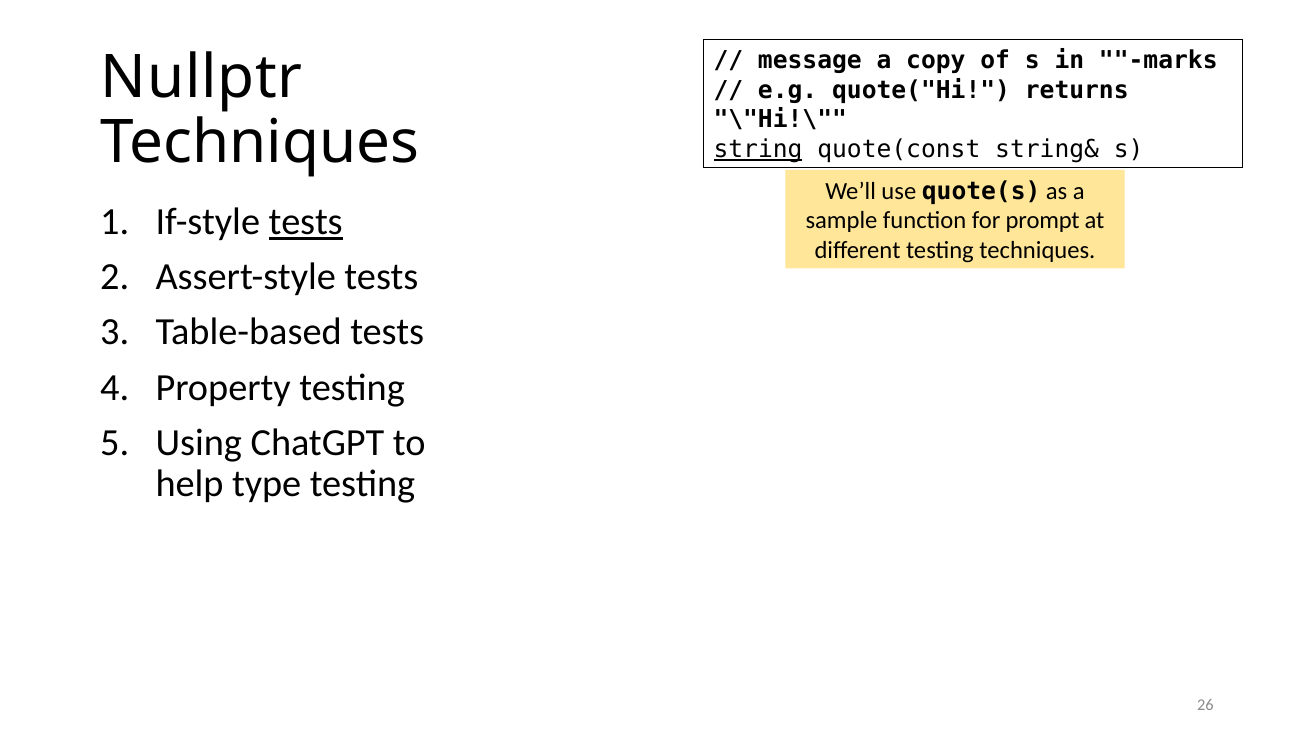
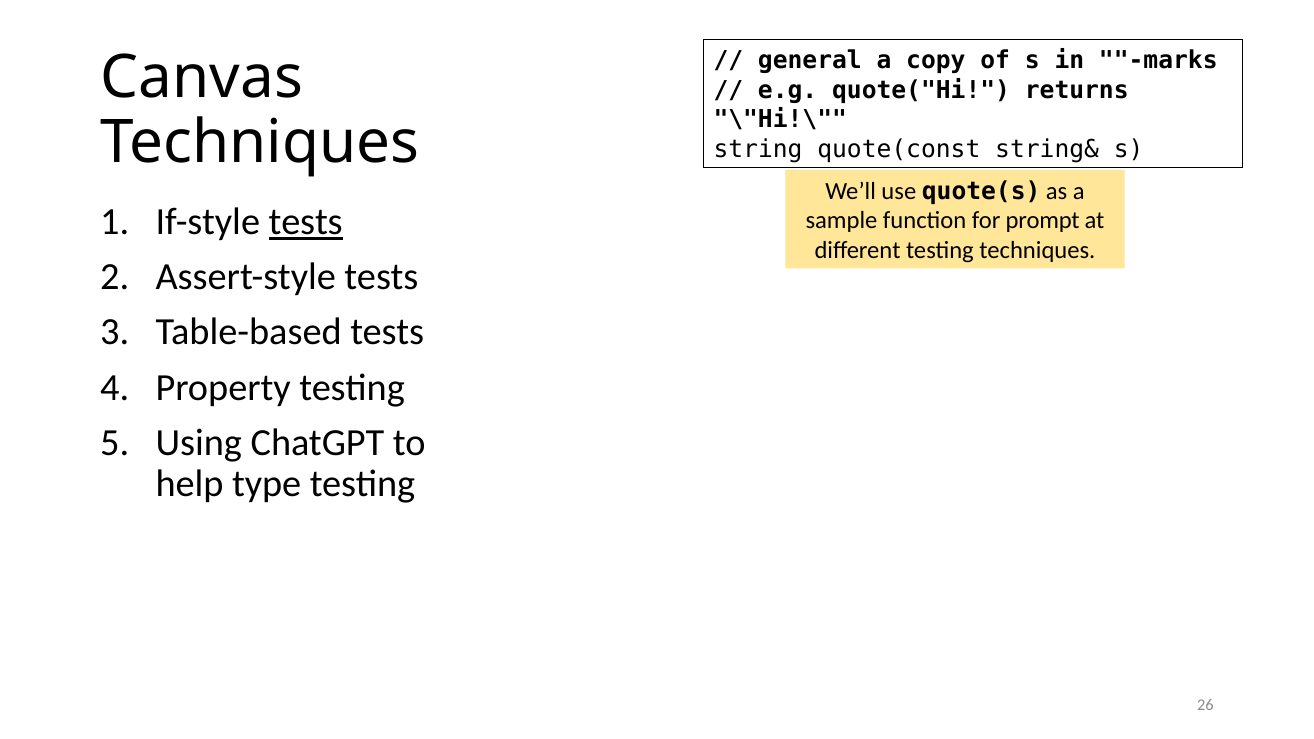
message: message -> general
Nullptr: Nullptr -> Canvas
string underline: present -> none
